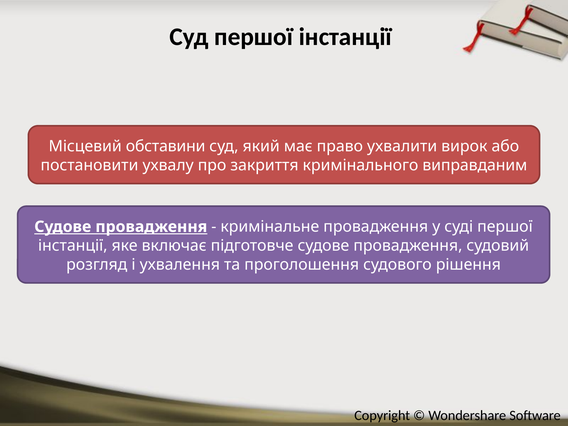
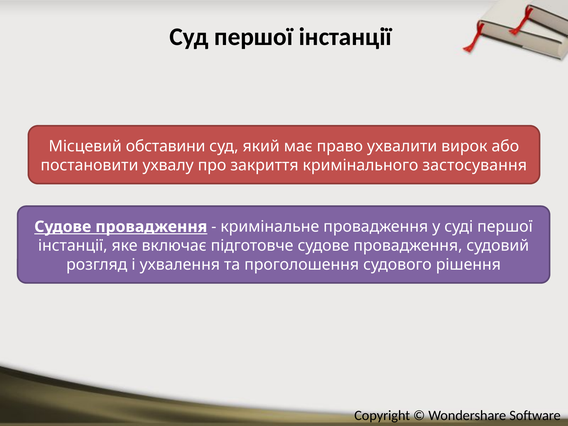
виправданим: виправданим -> застосування
